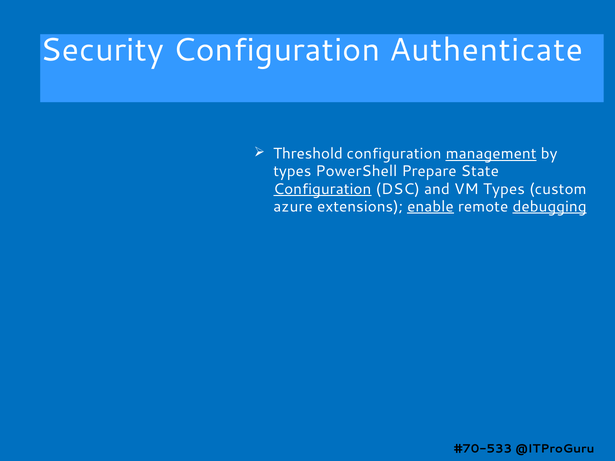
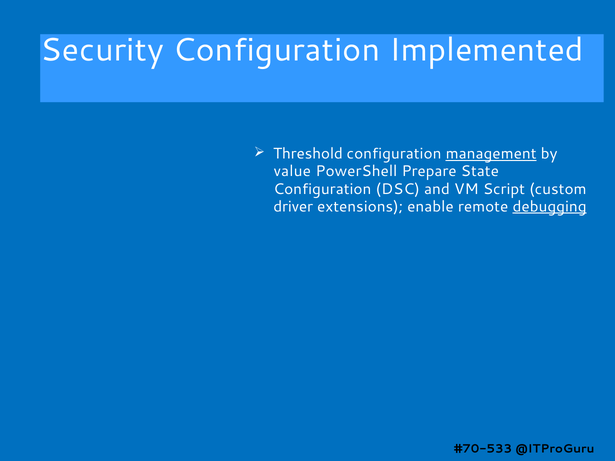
Authenticate: Authenticate -> Implemented
types at (292, 172): types -> value
Configuration at (322, 189) underline: present -> none
VM Types: Types -> Script
azure: azure -> driver
enable underline: present -> none
